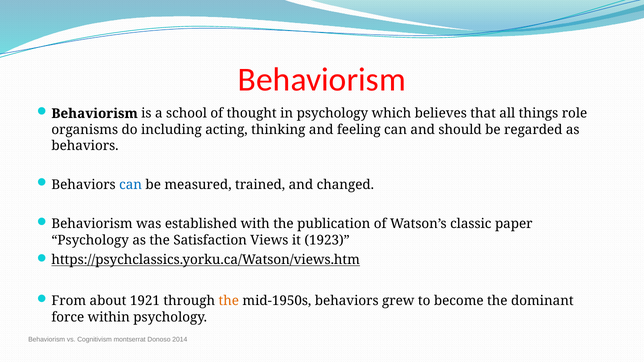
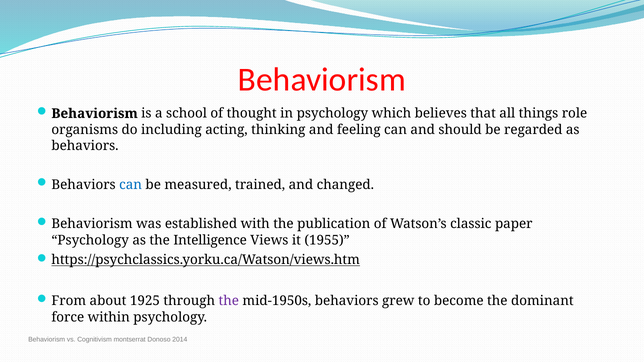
Satisfaction: Satisfaction -> Intelligence
1923: 1923 -> 1955
1921: 1921 -> 1925
the at (229, 301) colour: orange -> purple
